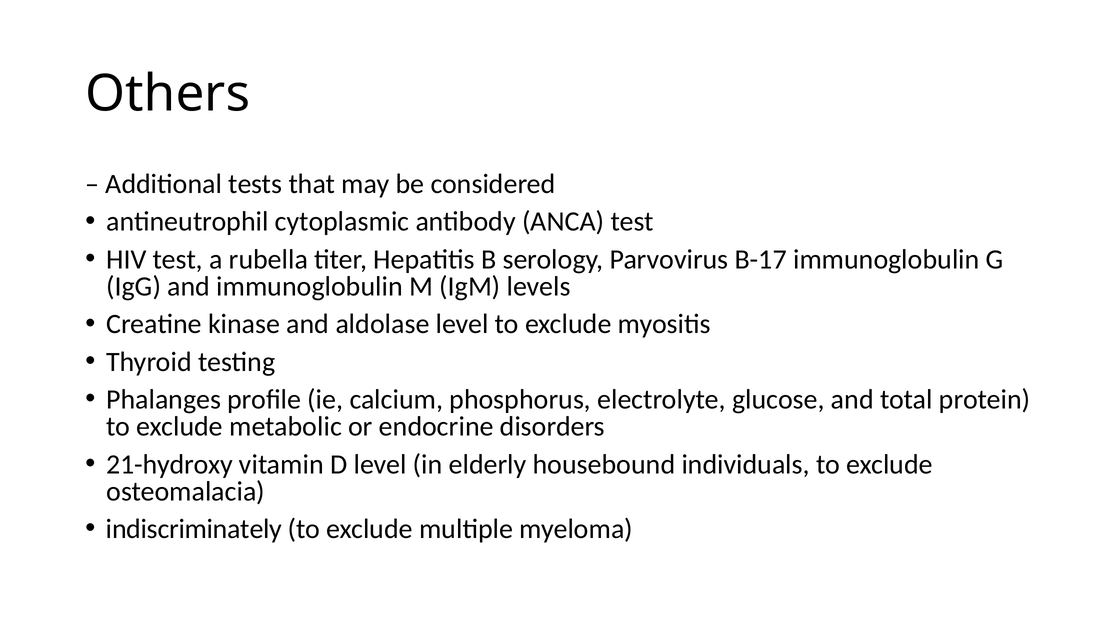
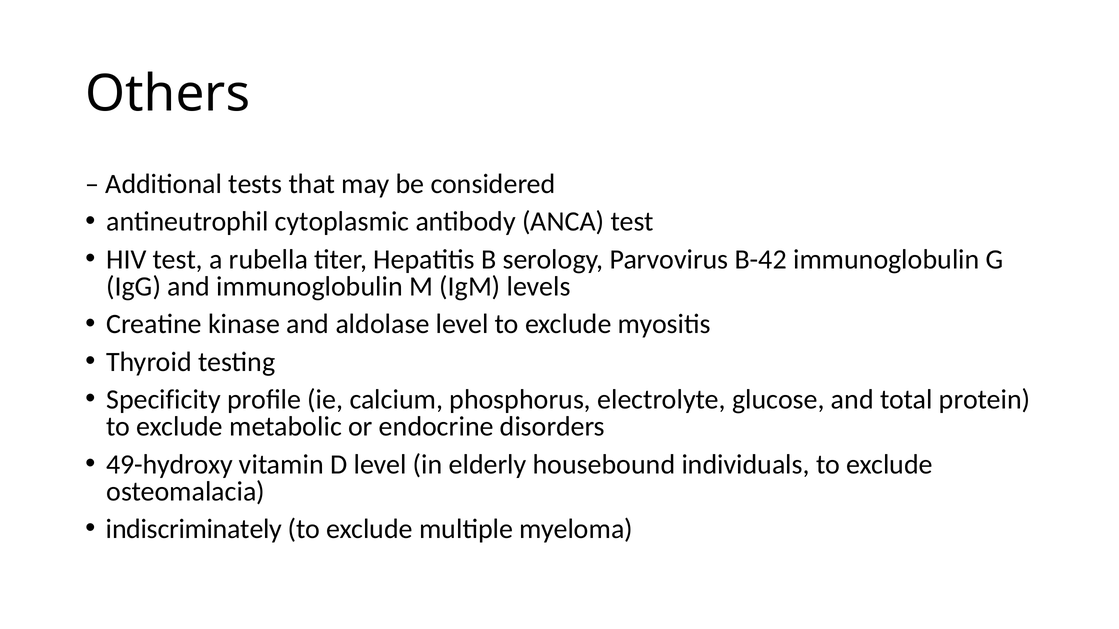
B-17: B-17 -> B-42
Phalanges: Phalanges -> Specificity
21-hydroxy: 21-hydroxy -> 49-hydroxy
